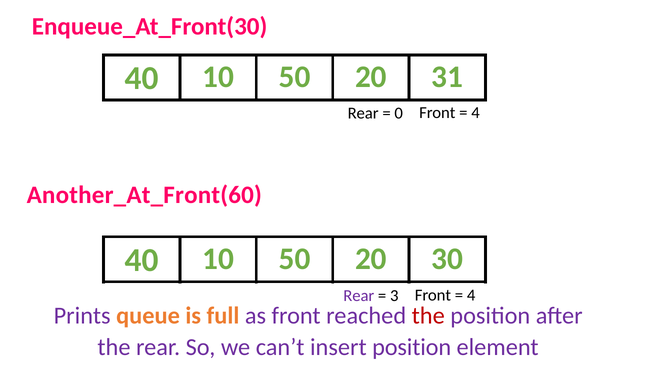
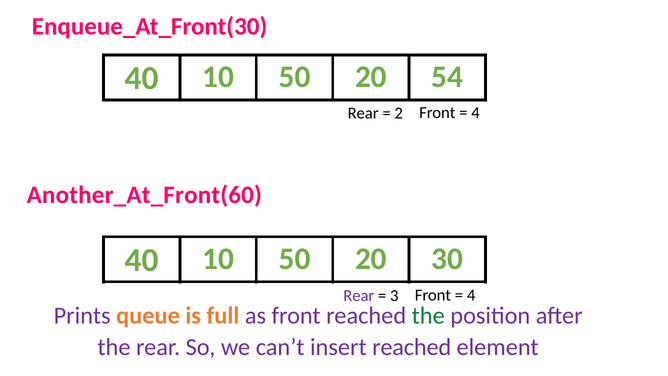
31: 31 -> 54
0: 0 -> 2
the at (428, 316) colour: red -> green
insert position: position -> reached
